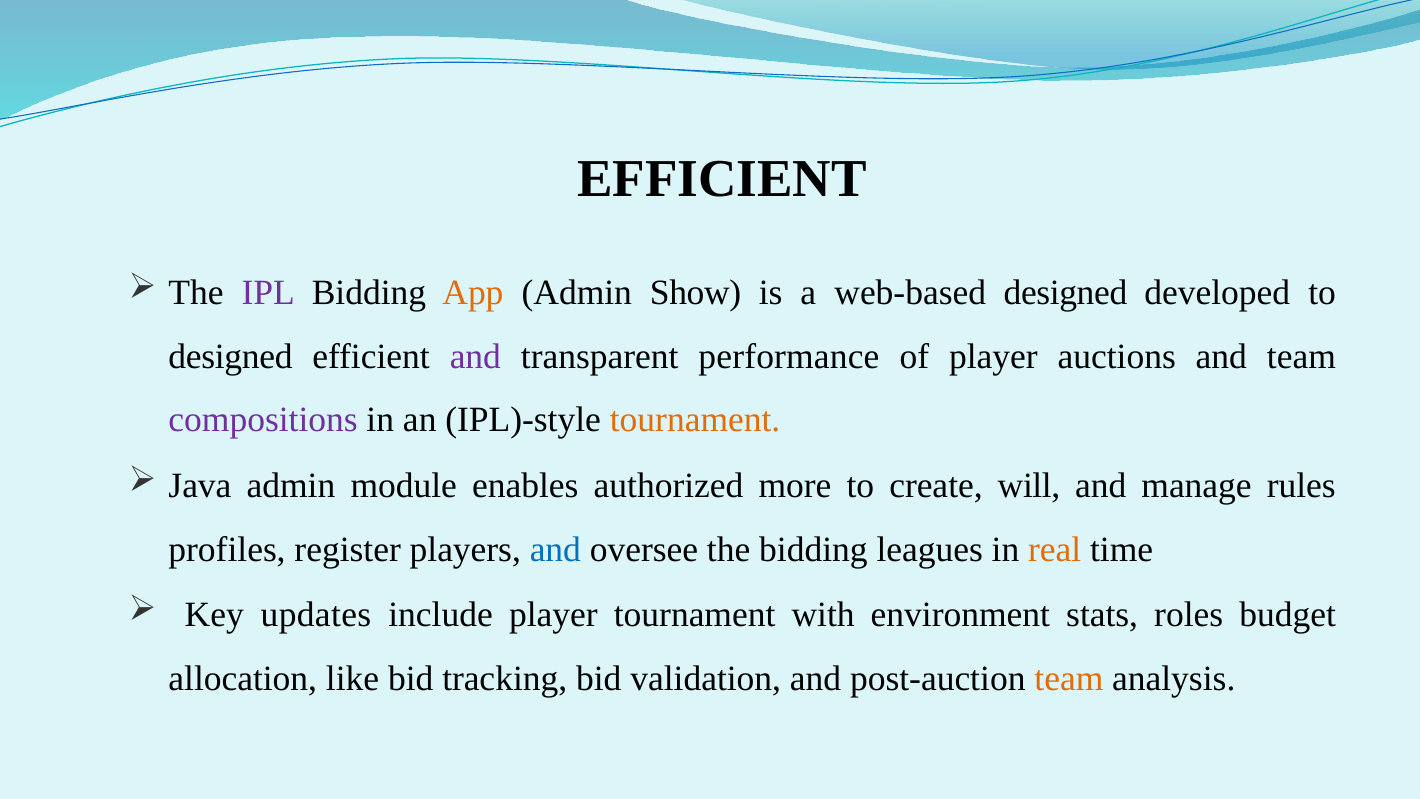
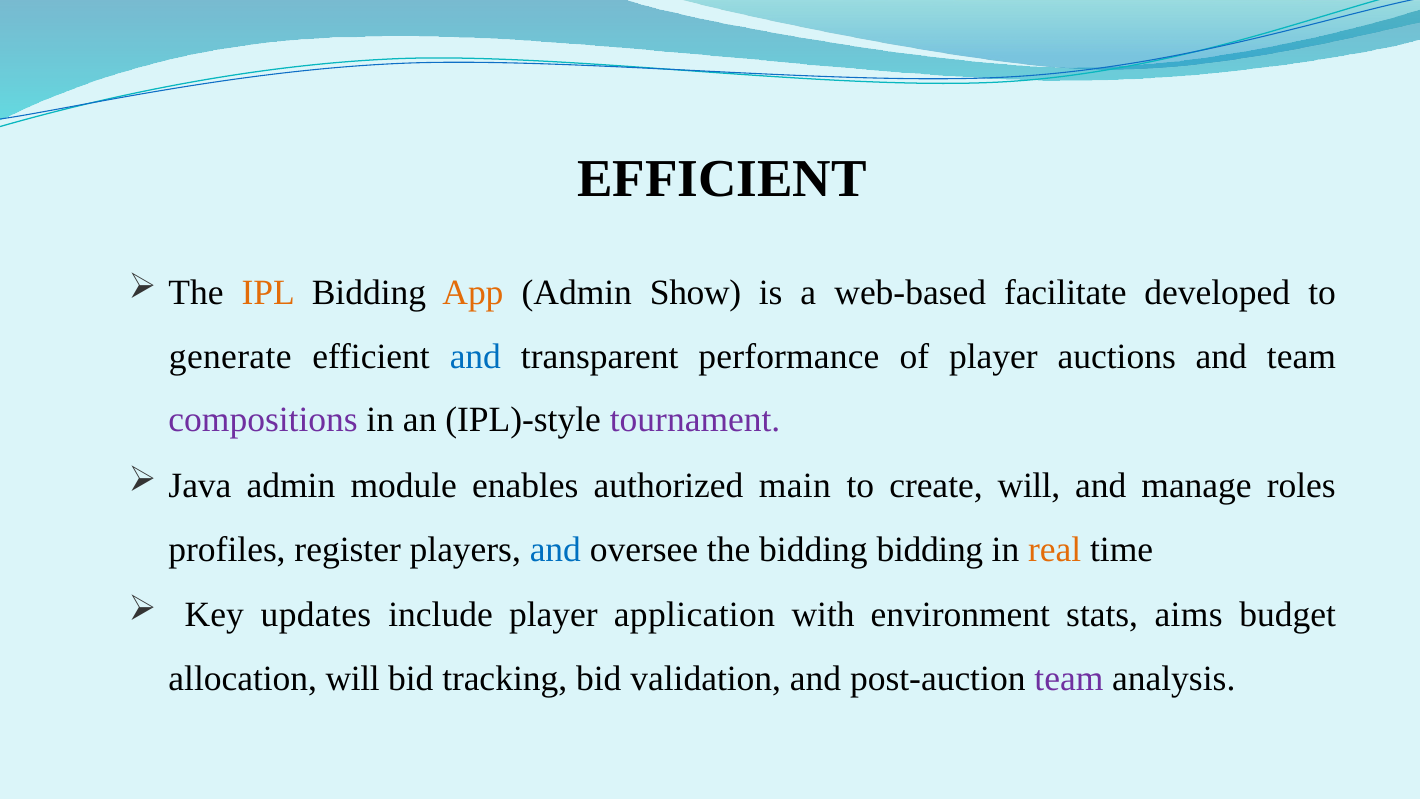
IPL colour: purple -> orange
web-based designed: designed -> facilitate
designed at (231, 356): designed -> generate
and at (475, 356) colour: purple -> blue
tournament at (695, 420) colour: orange -> purple
more: more -> main
rules: rules -> roles
bidding leagues: leagues -> bidding
player tournament: tournament -> application
roles: roles -> aims
allocation like: like -> will
team at (1069, 679) colour: orange -> purple
